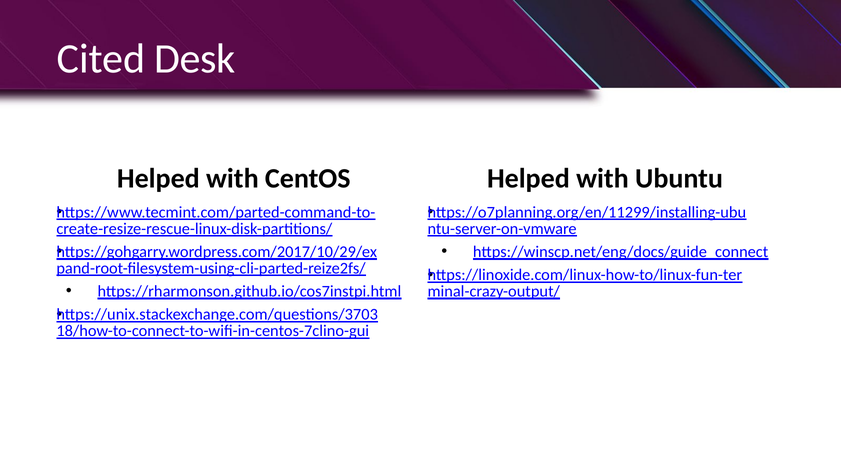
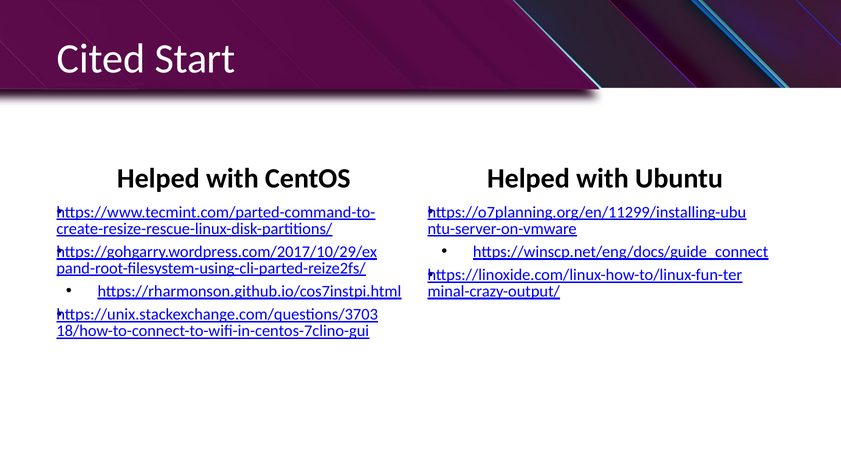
Desk: Desk -> Start
